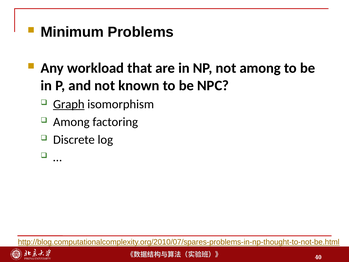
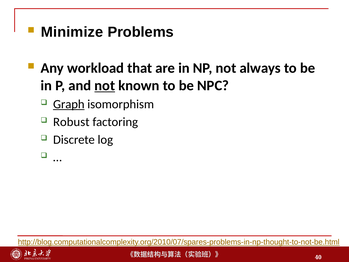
Minimum: Minimum -> Minimize
not among: among -> always
not at (105, 86) underline: none -> present
Among at (71, 122): Among -> Robust
